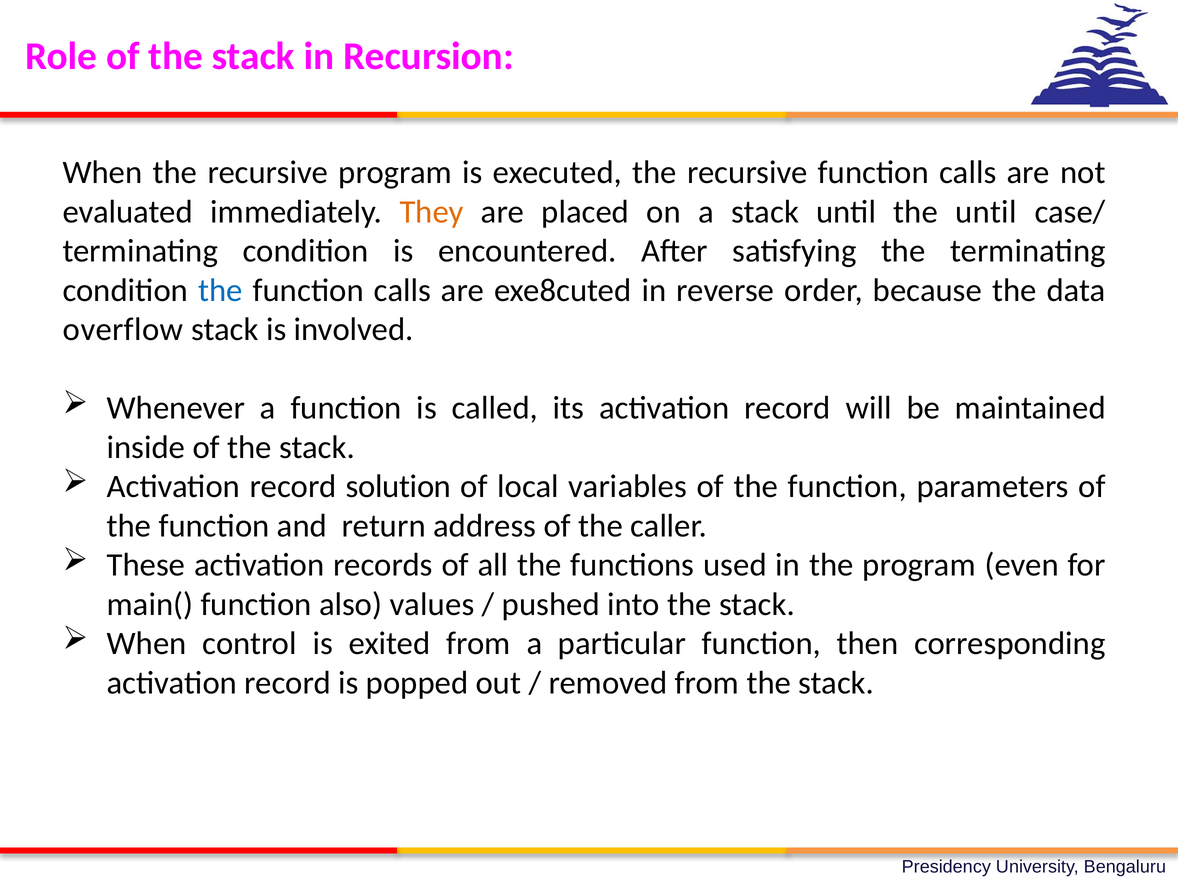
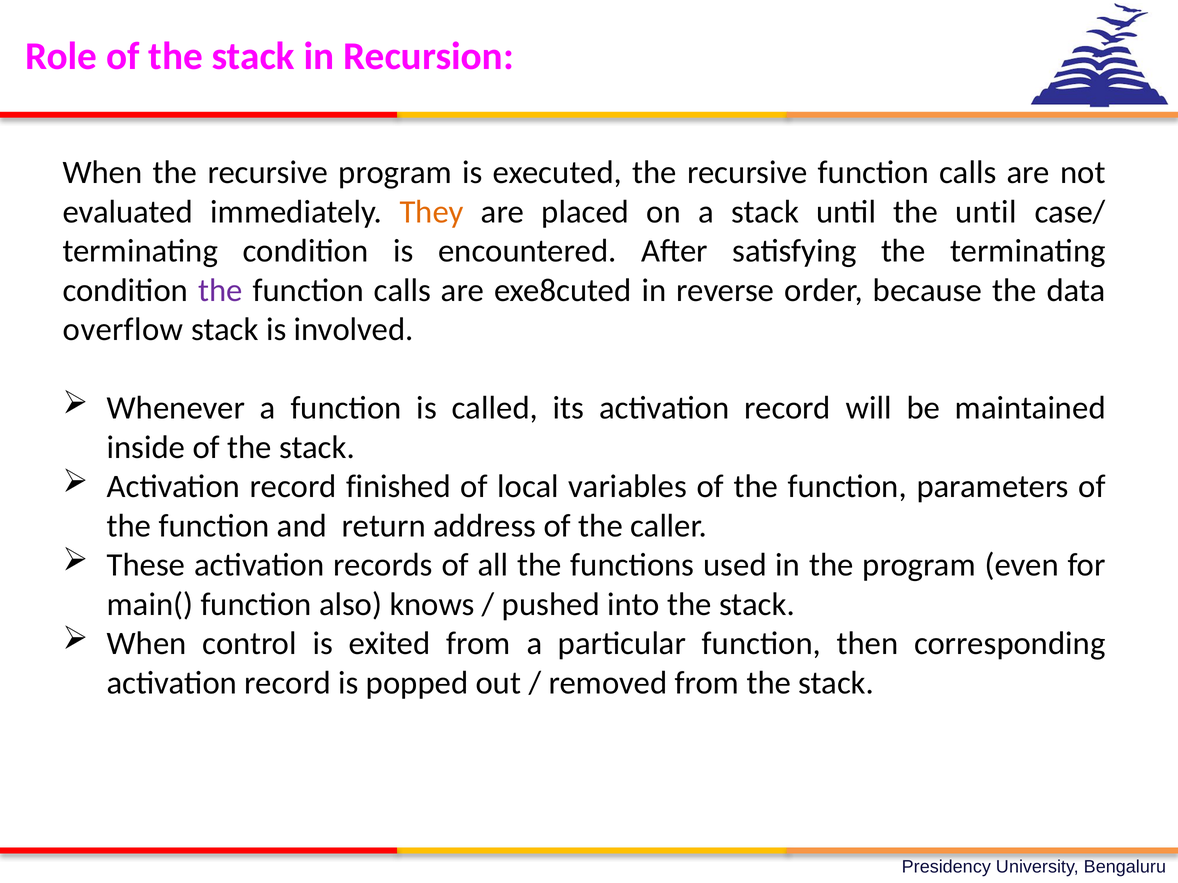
the at (220, 290) colour: blue -> purple
solution: solution -> finished
values: values -> knows
